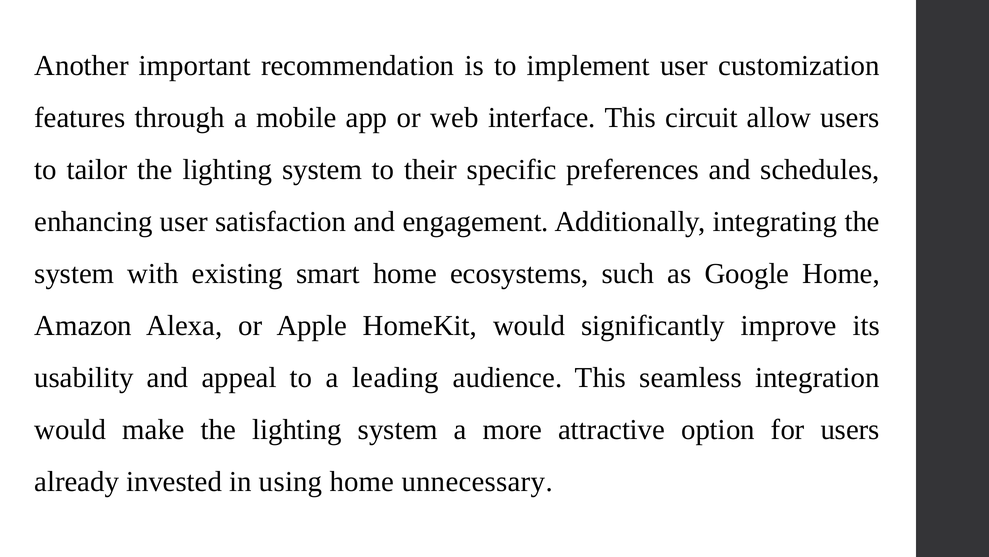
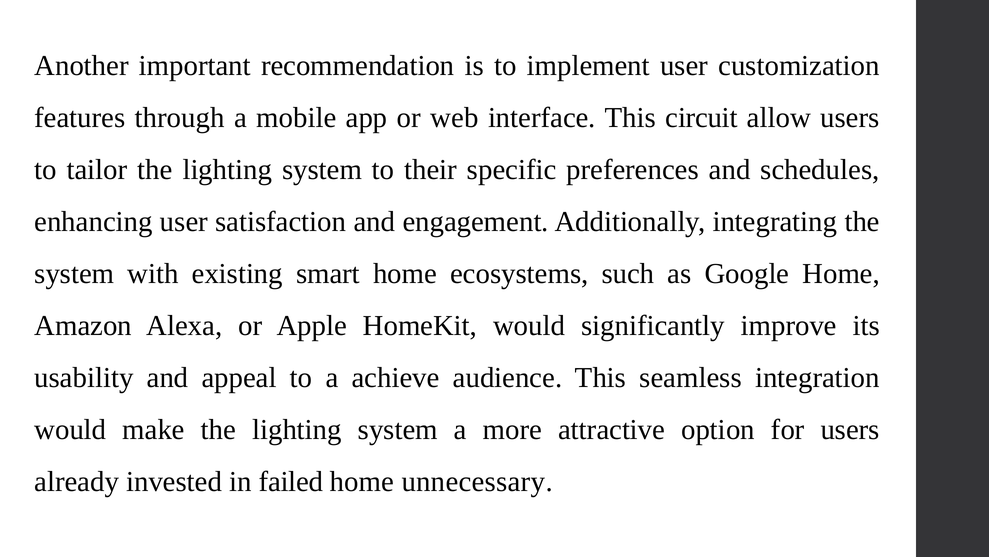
leading: leading -> achieve
using: using -> failed
